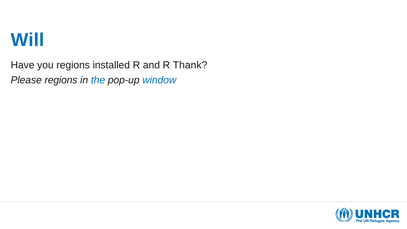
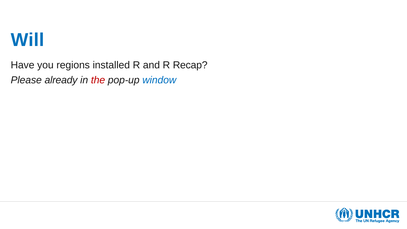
Thank: Thank -> Recap
Please regions: regions -> already
the colour: blue -> red
